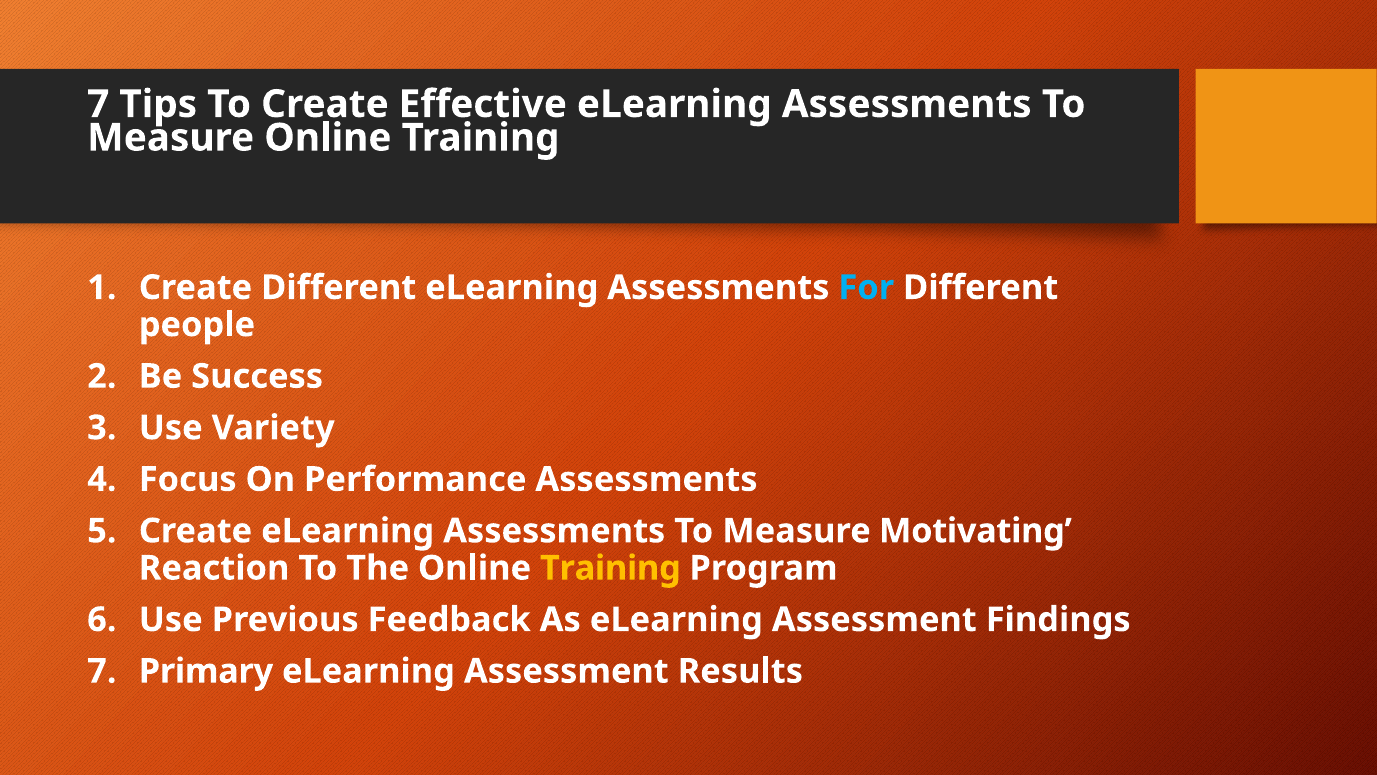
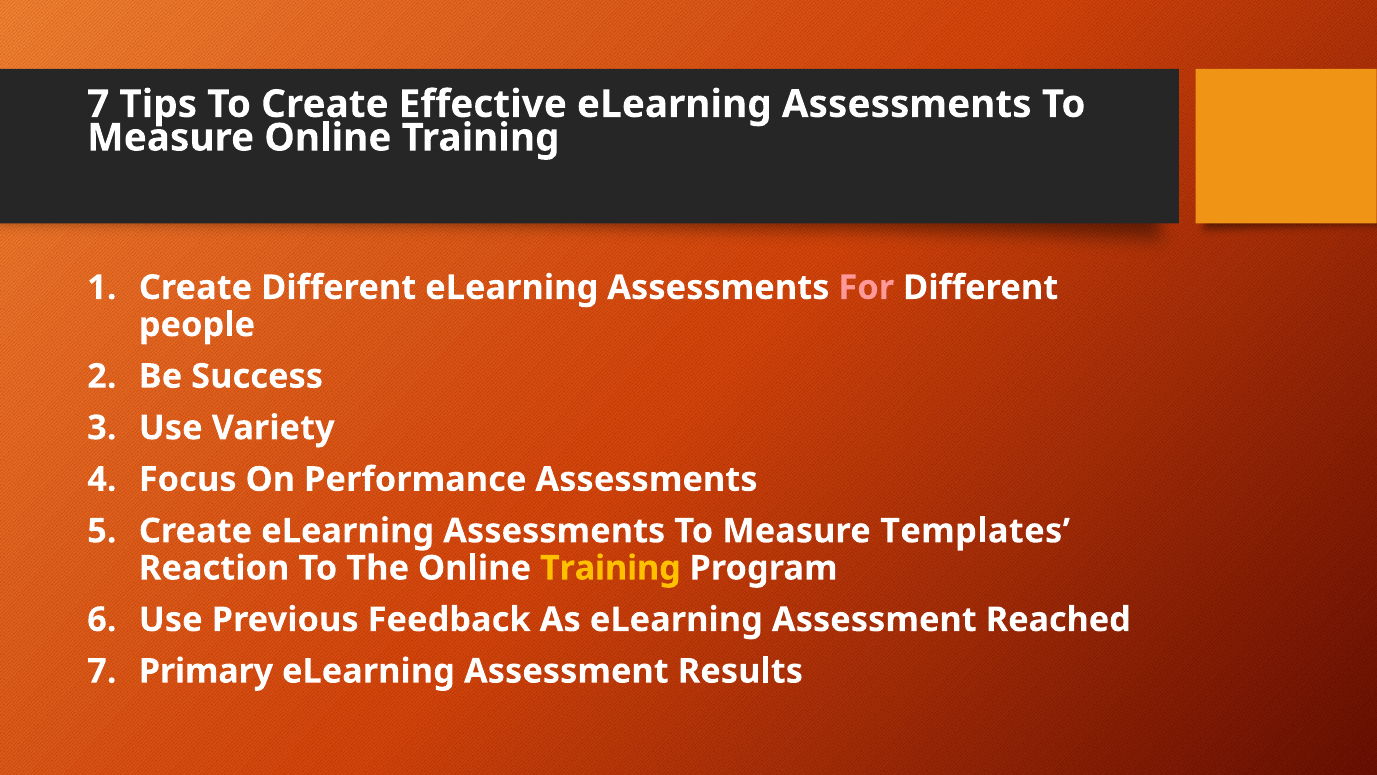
For colour: light blue -> pink
Motivating: Motivating -> Templates
Findings: Findings -> Reached
